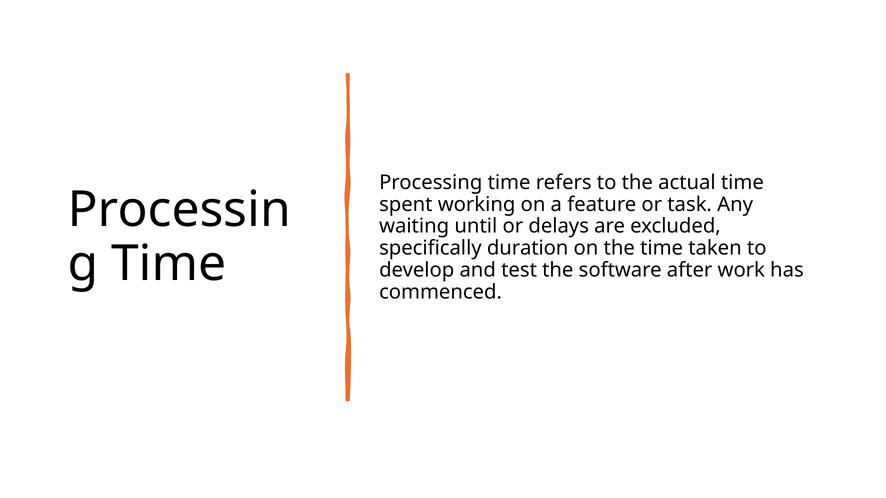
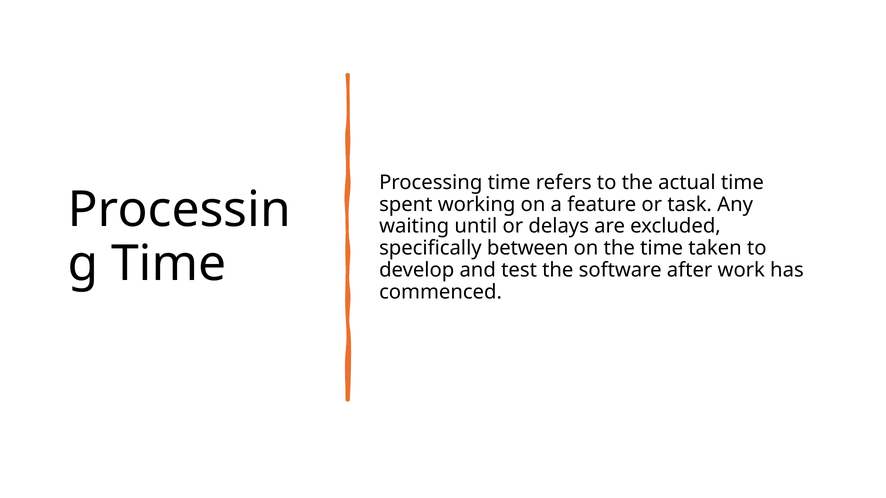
duration: duration -> between
